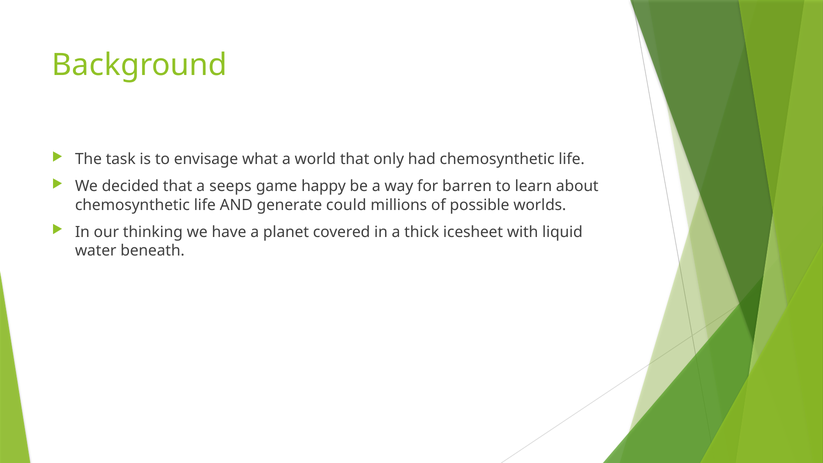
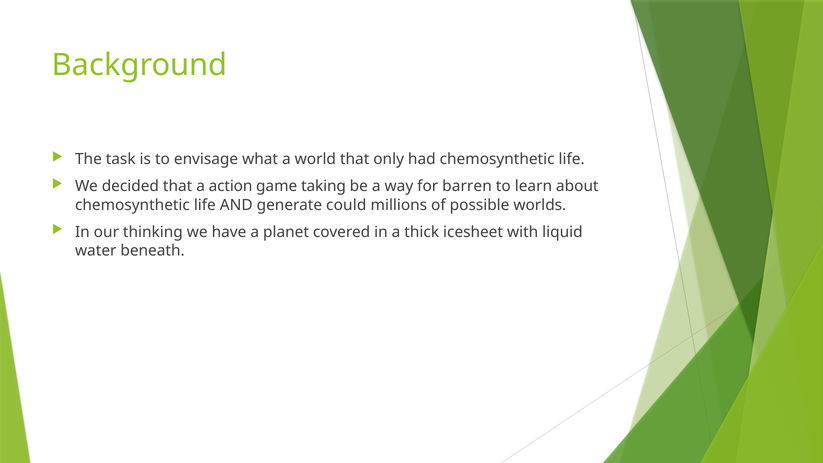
seeps: seeps -> action
happy: happy -> taking
